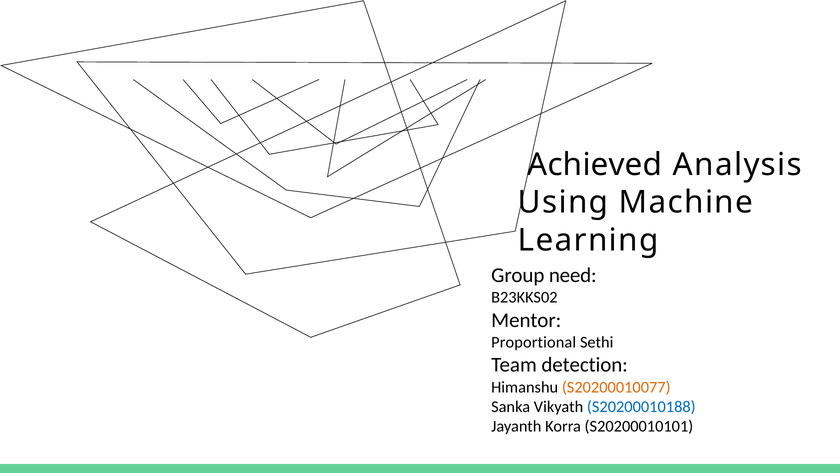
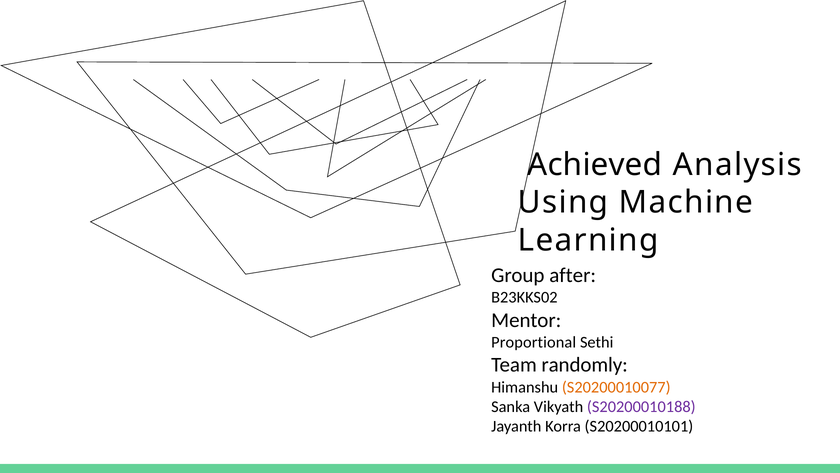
need: need -> after
detection: detection -> randomly
S20200010188 colour: blue -> purple
